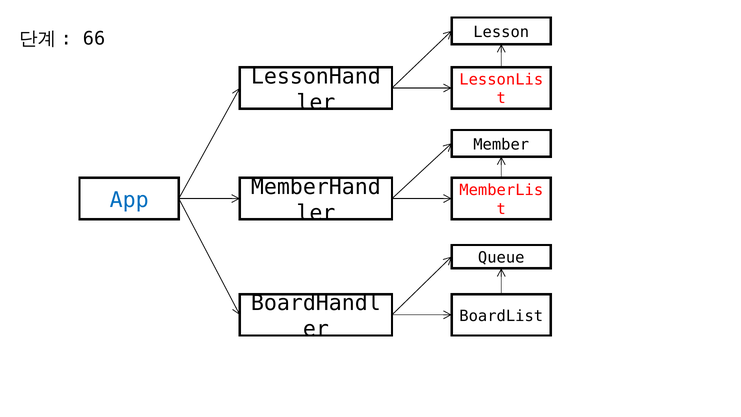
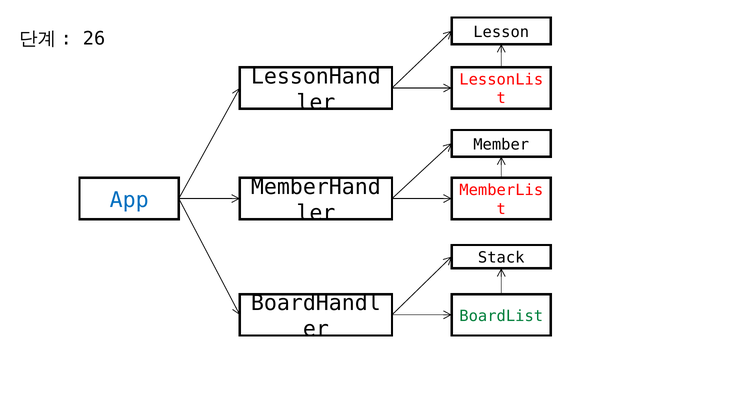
66: 66 -> 26
Queue: Queue -> Stack
BoardList colour: black -> green
